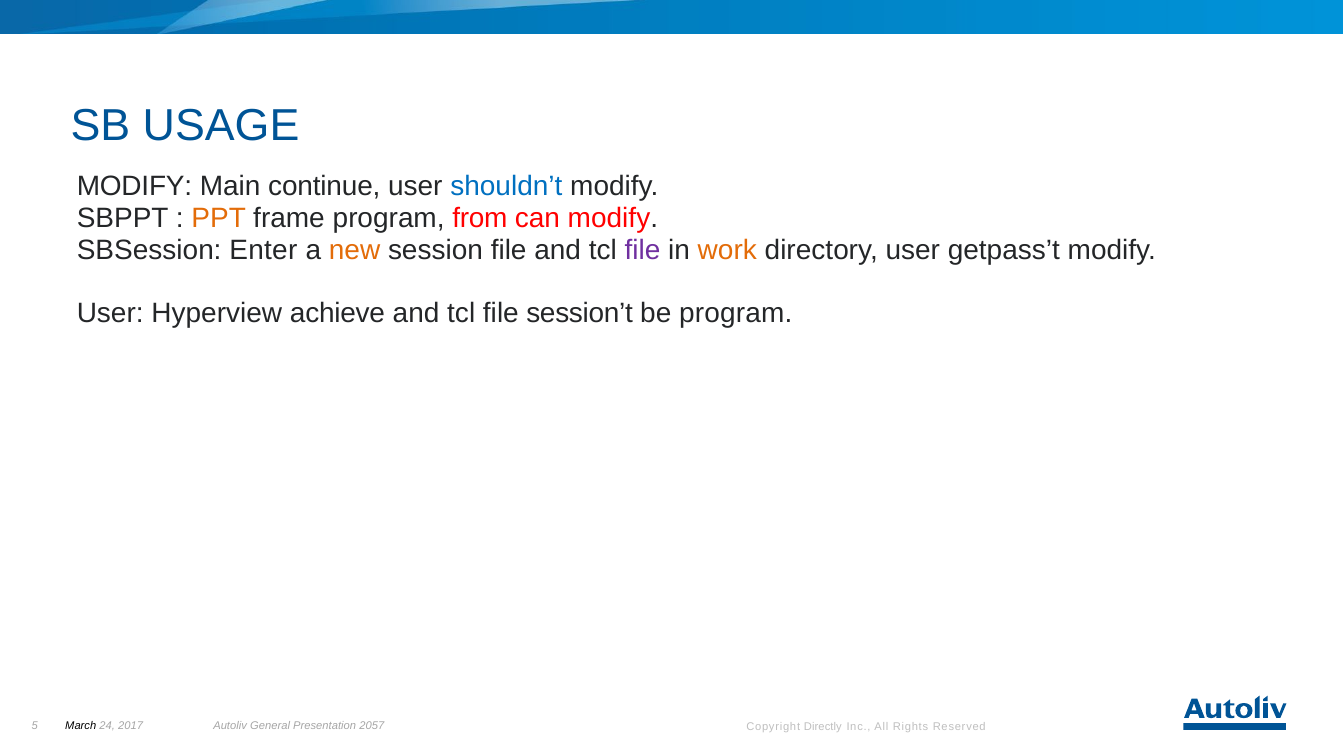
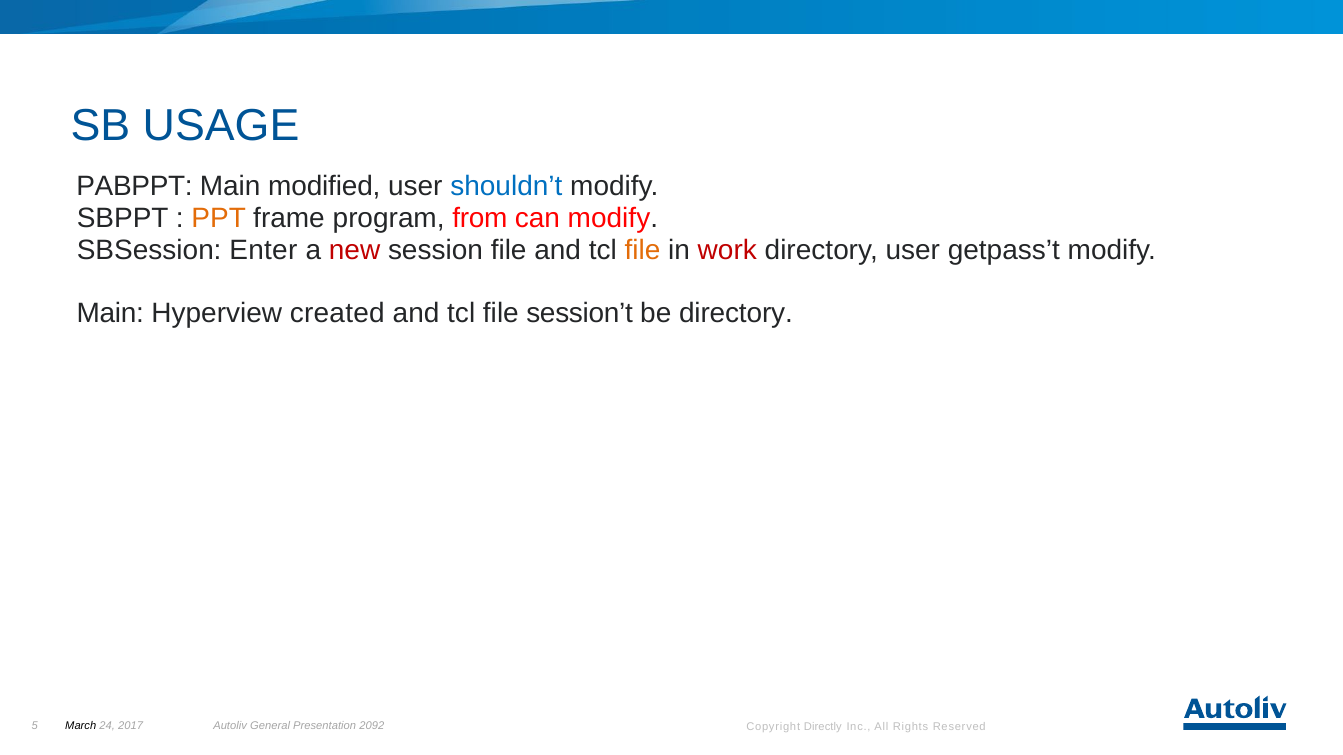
MODIFY at (134, 186): MODIFY -> PABPPT
continue: continue -> modified
new colour: orange -> red
file at (643, 250) colour: purple -> orange
work colour: orange -> red
User at (110, 314): User -> Main
achieve: achieve -> created
be program: program -> directory
2057: 2057 -> 2092
